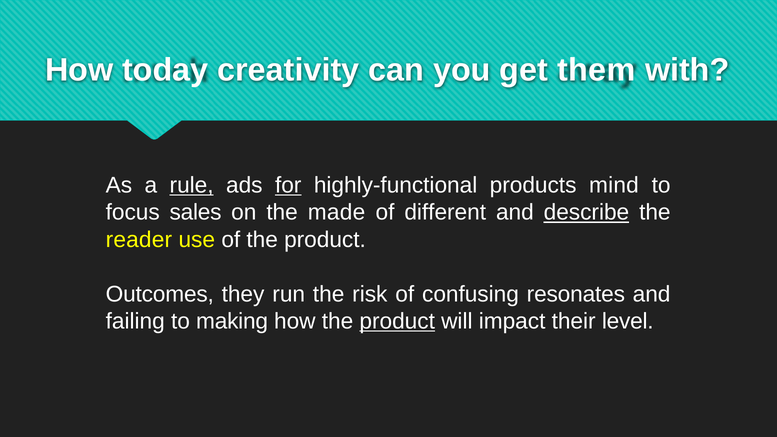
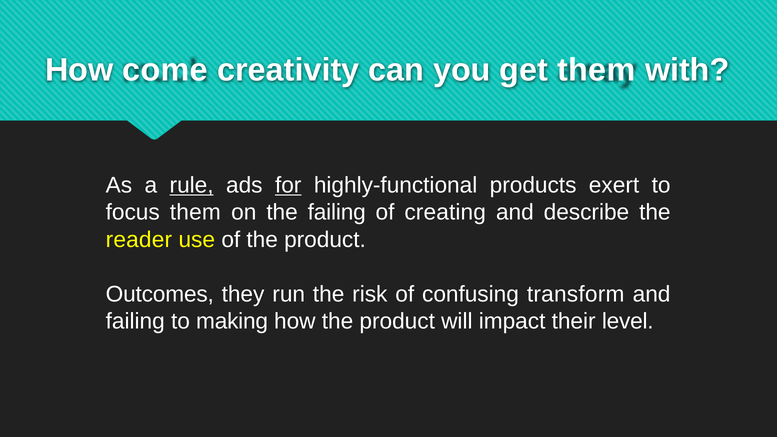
today: today -> come
mind: mind -> exert
focus sales: sales -> them
the made: made -> failing
different: different -> creating
describe underline: present -> none
resonates: resonates -> transform
product at (397, 321) underline: present -> none
